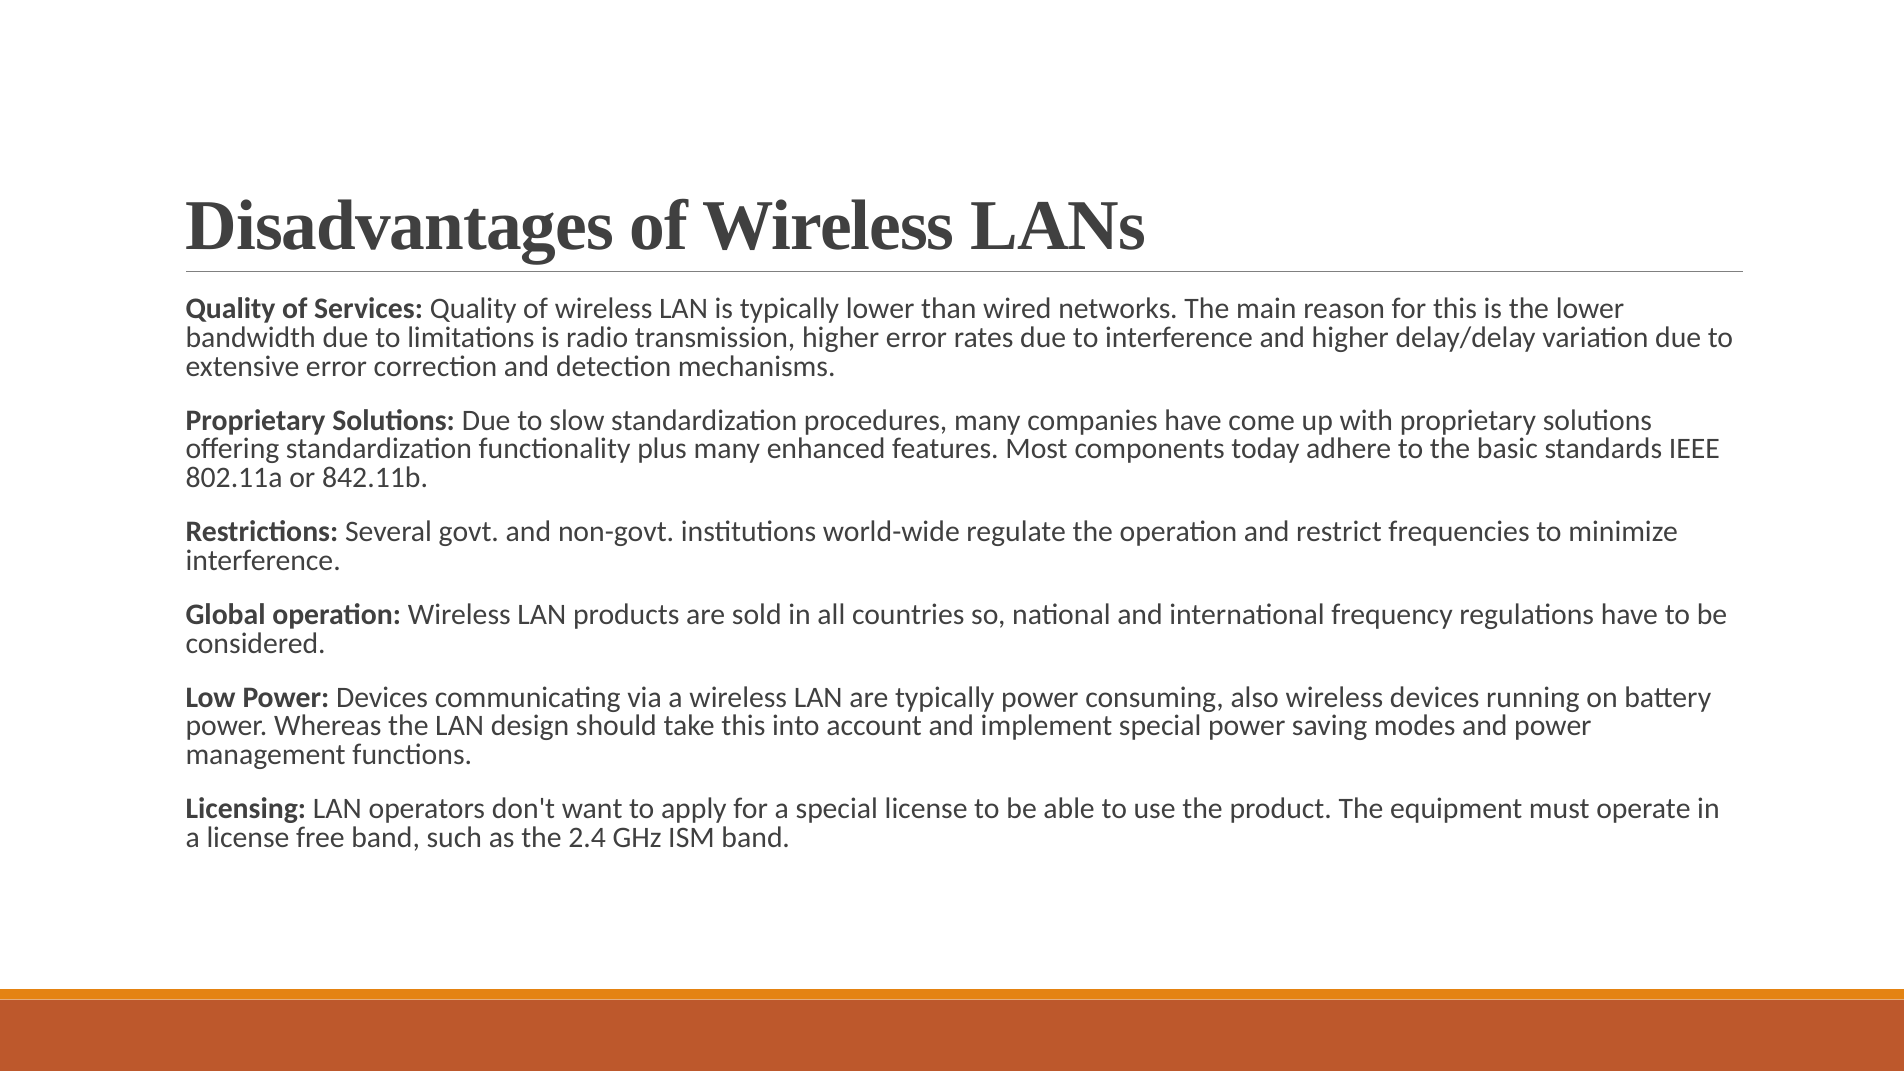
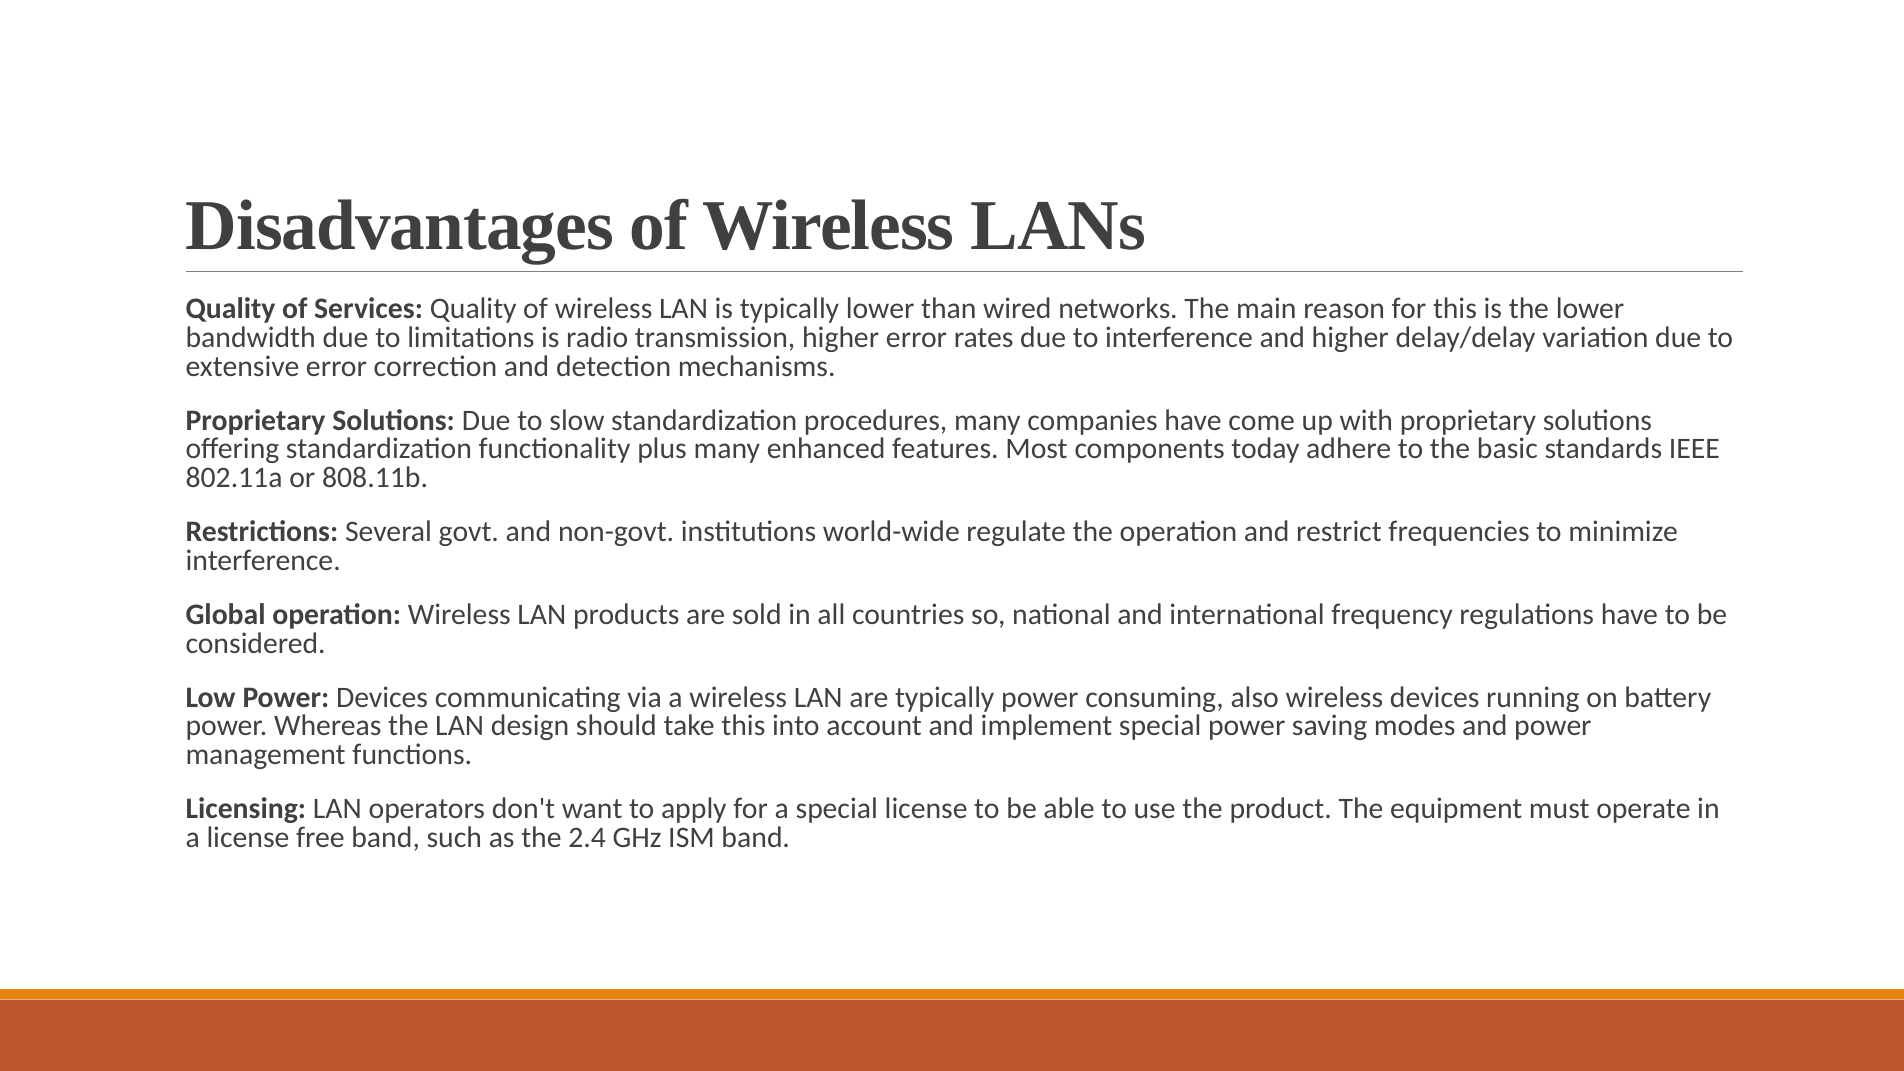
842.11b: 842.11b -> 808.11b
